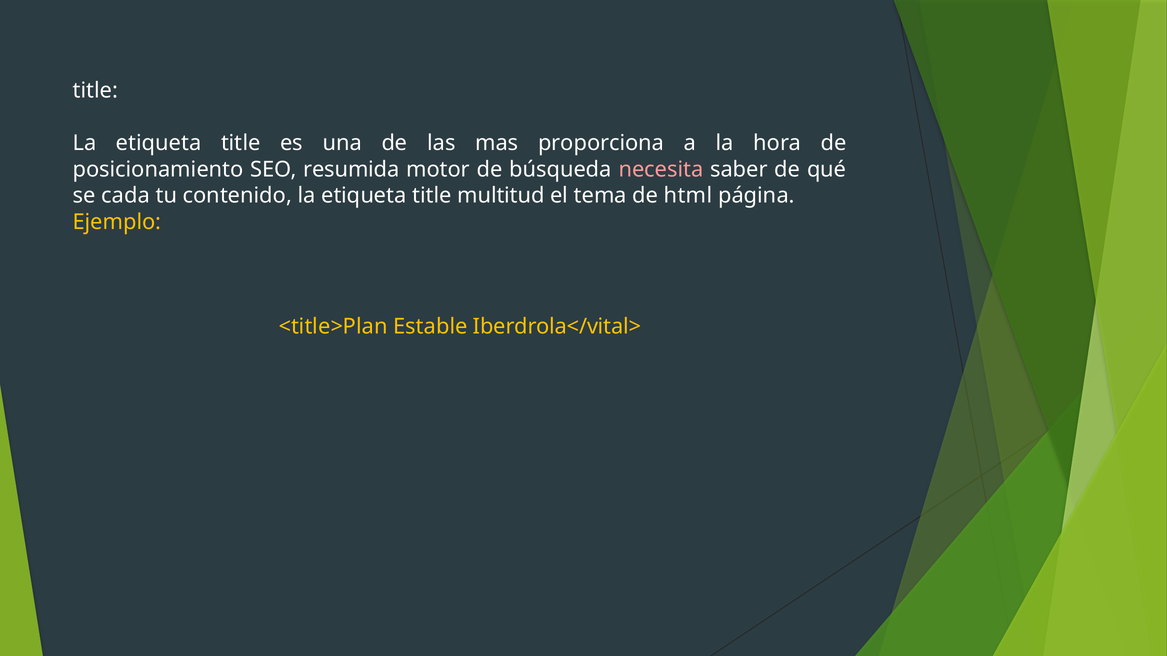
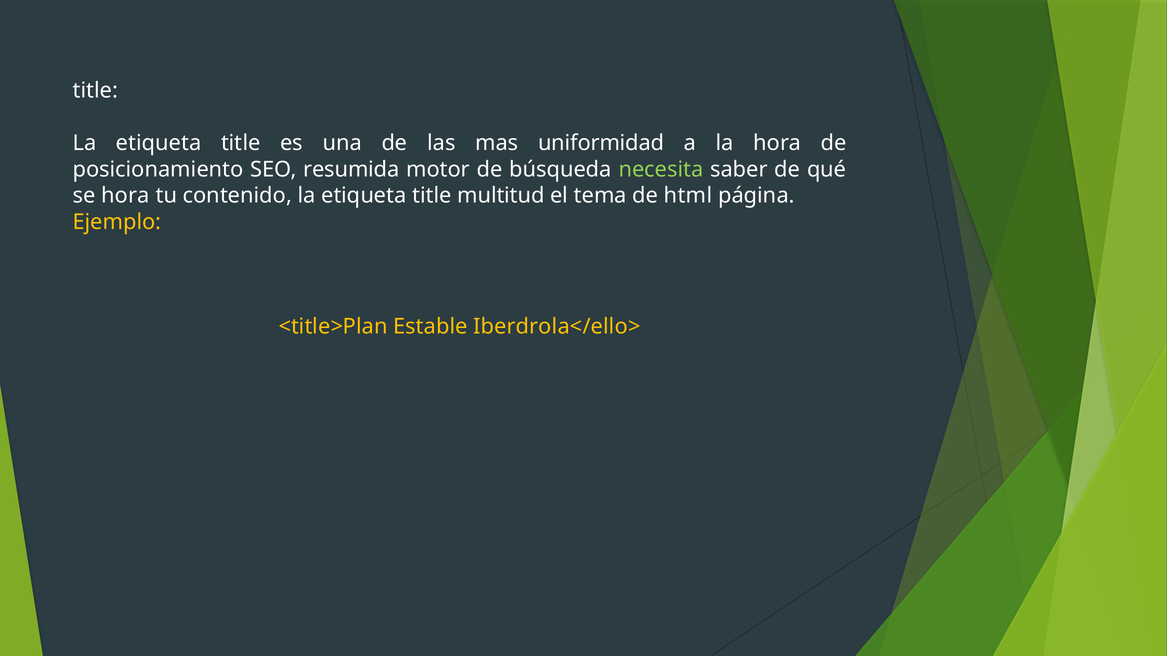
proporciona: proporciona -> uniformidad
necesita colour: pink -> light green
se cada: cada -> hora
Iberdrola</vital>: Iberdrola</vital> -> Iberdrola</ello>
